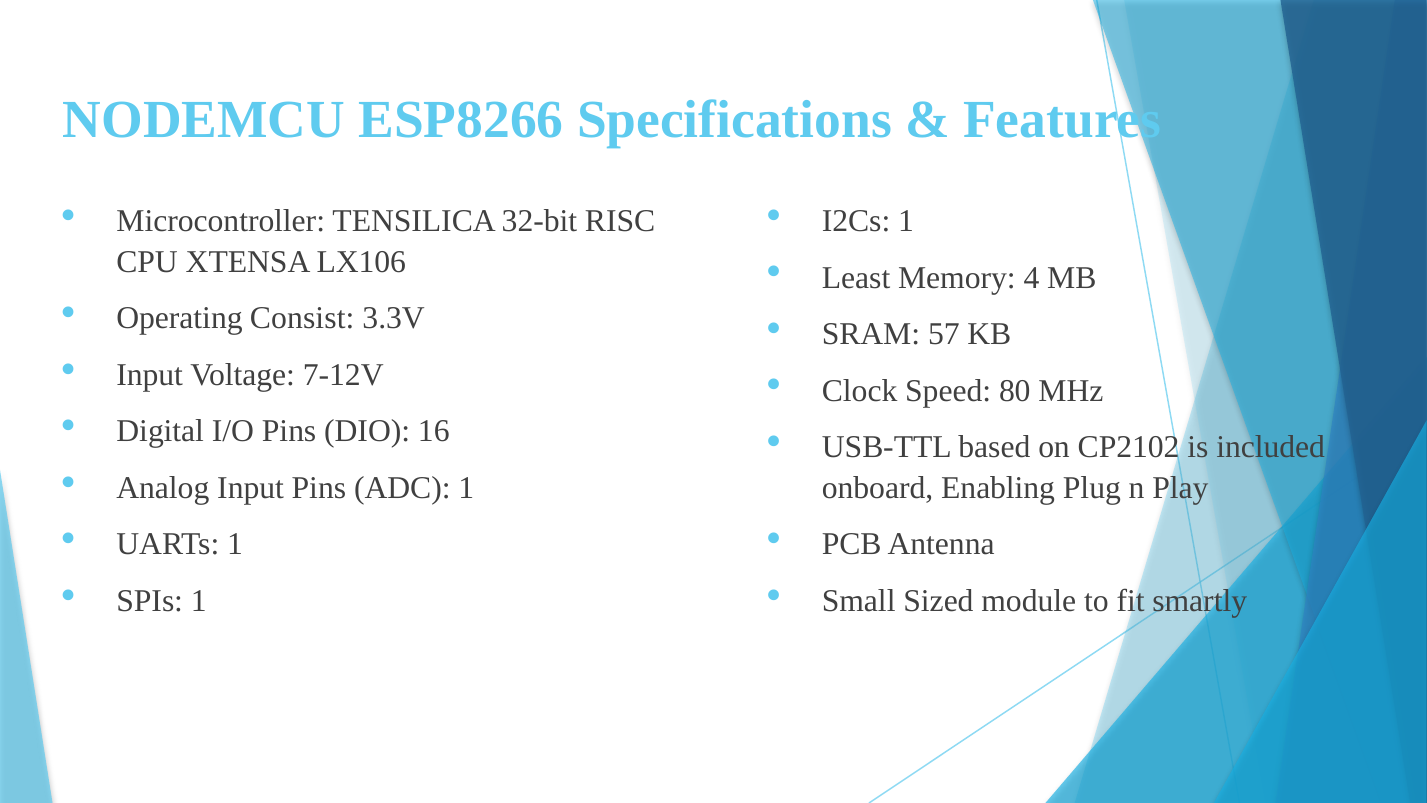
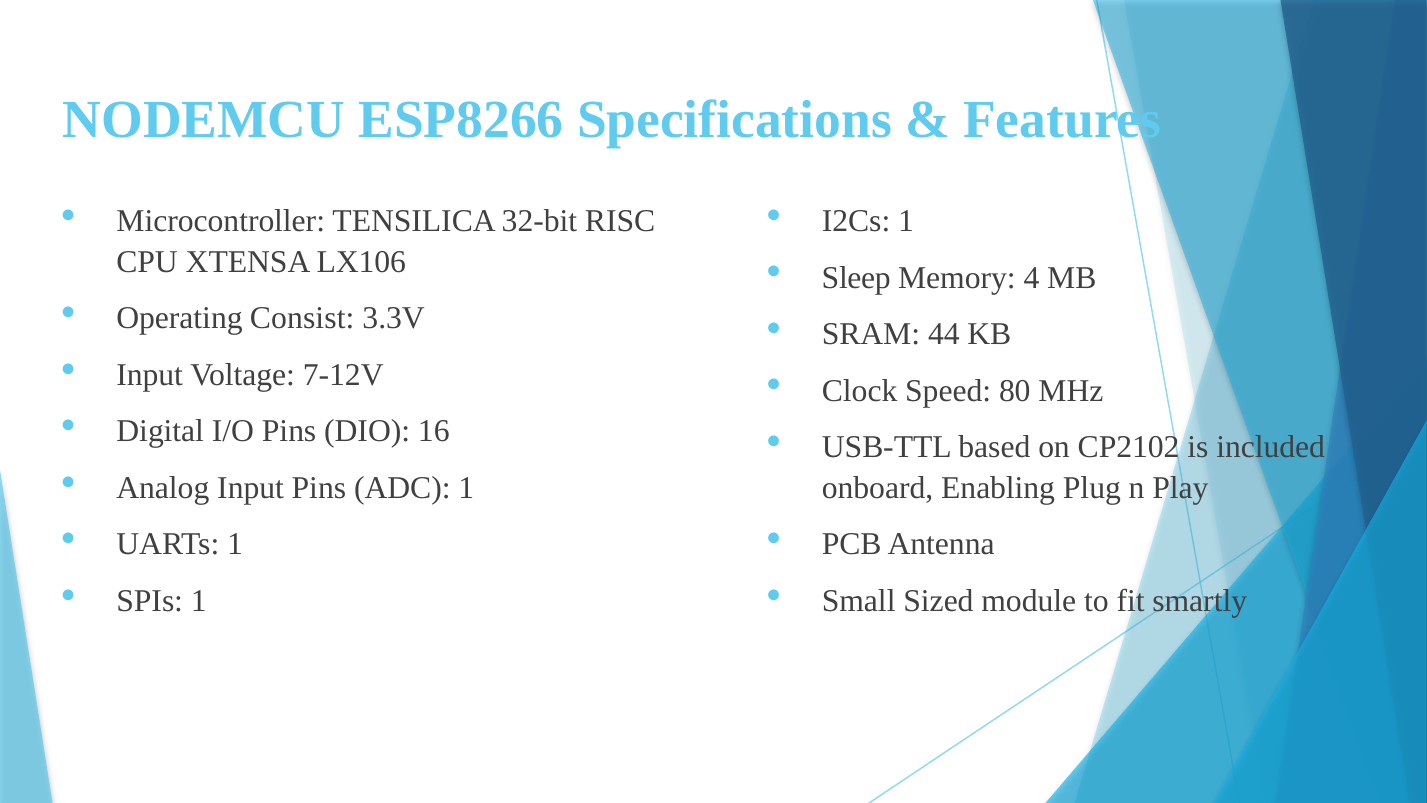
Least: Least -> Sleep
57: 57 -> 44
